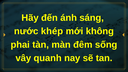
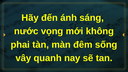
khép: khép -> vọng
